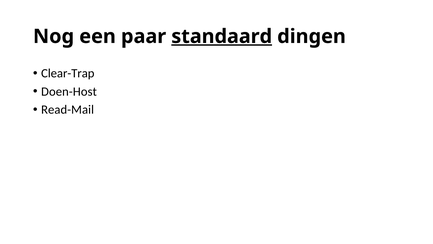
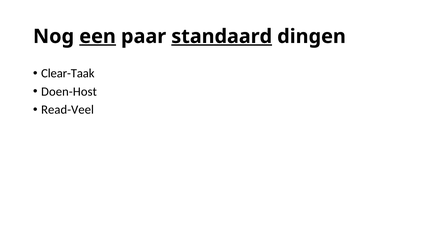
een underline: none -> present
Clear-Trap: Clear-Trap -> Clear-Taak
Read-Mail: Read-Mail -> Read-Veel
